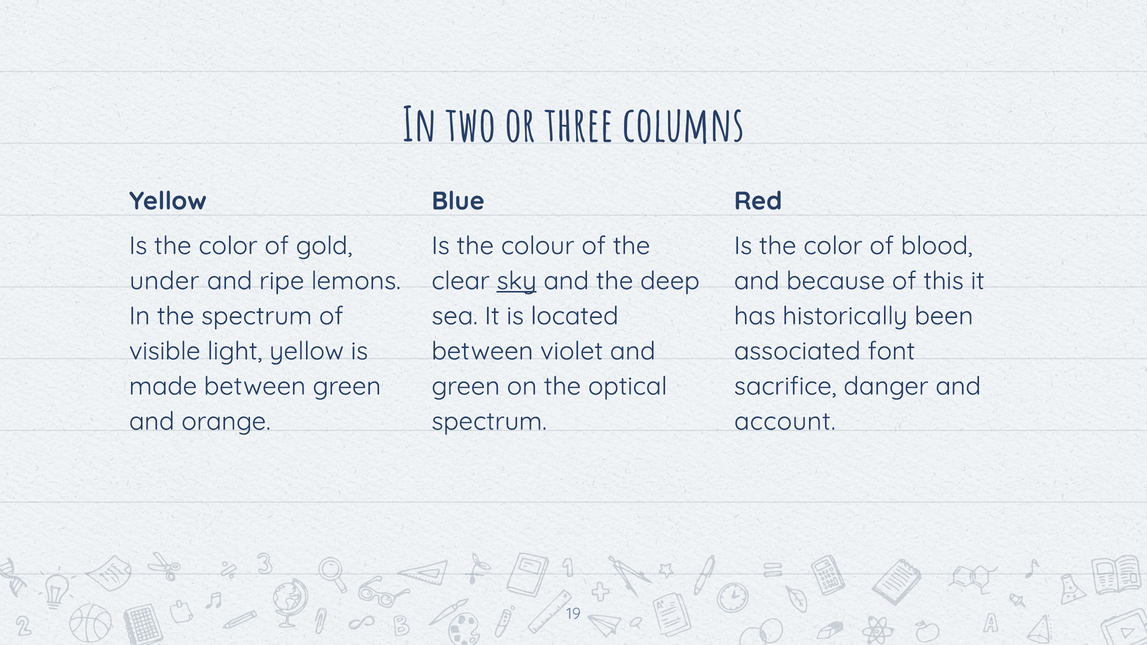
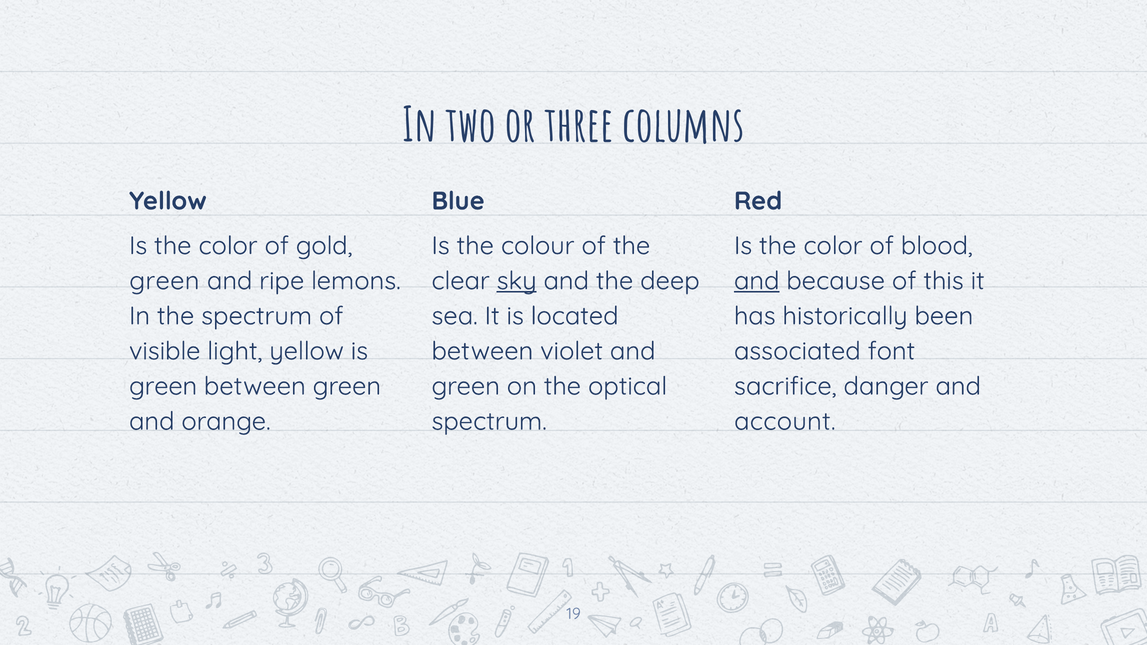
under at (164, 281): under -> green
and at (757, 281) underline: none -> present
made at (163, 386): made -> green
